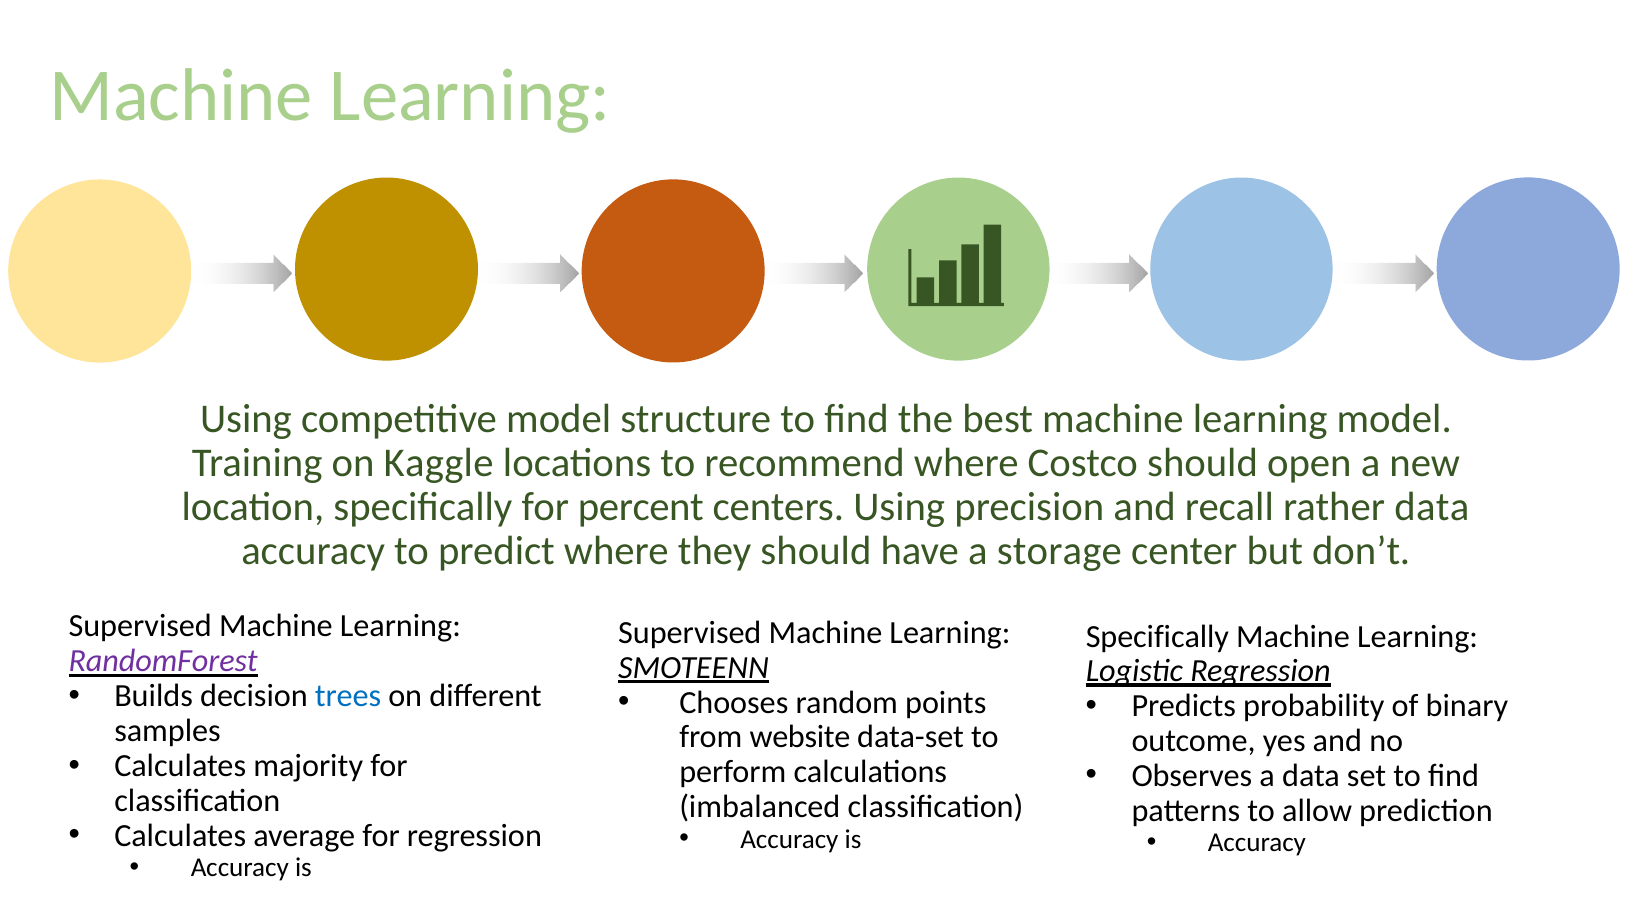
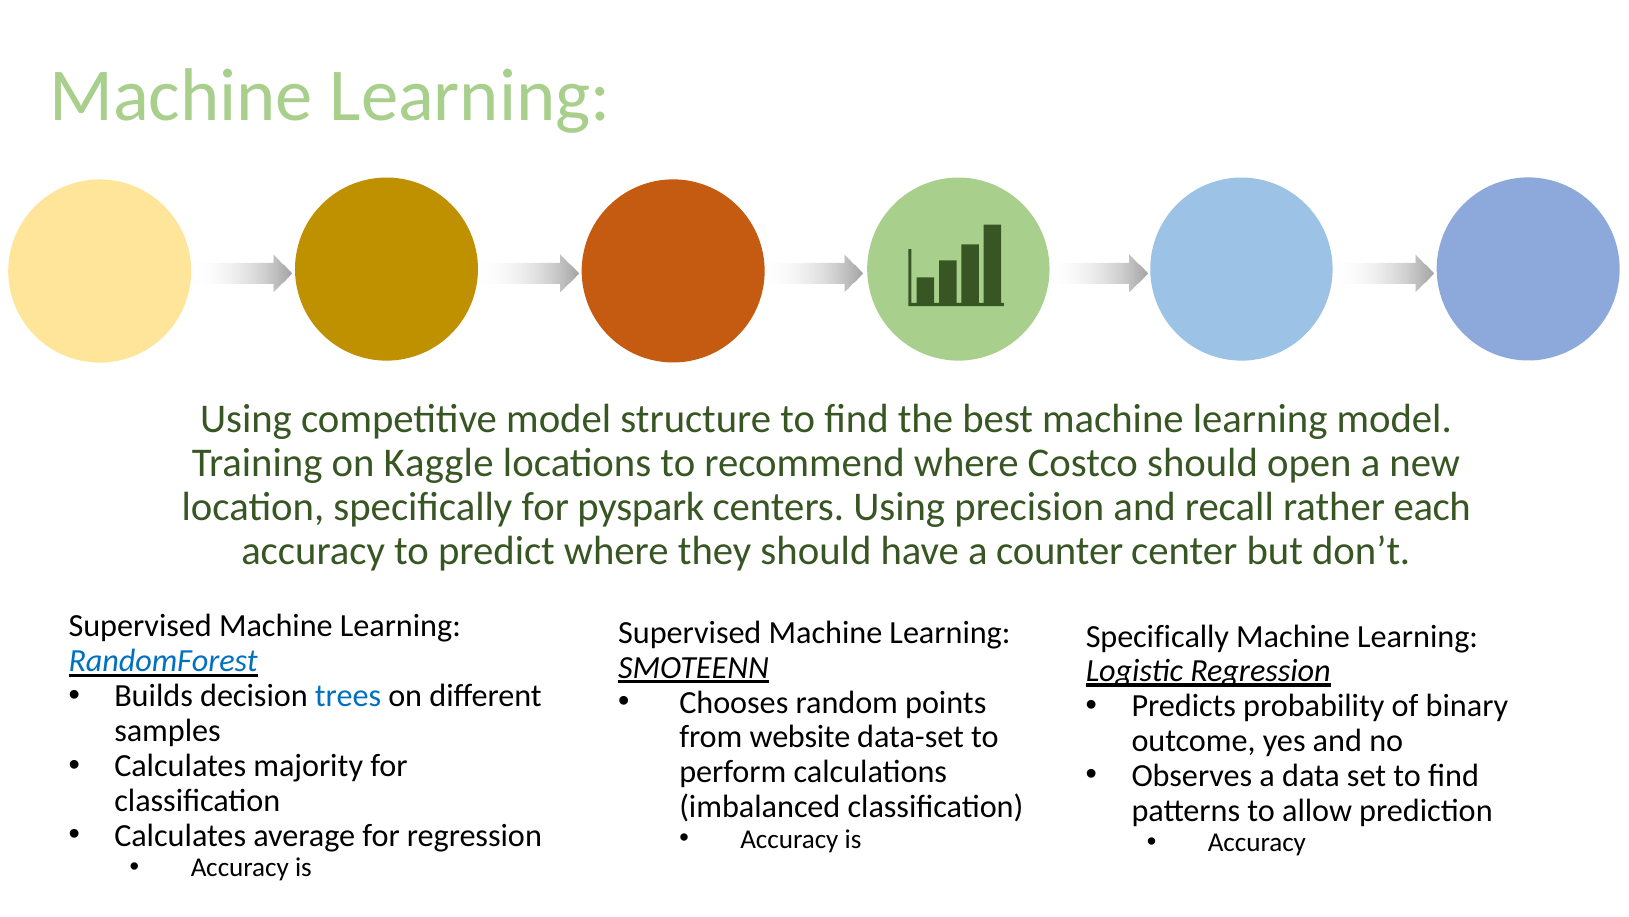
percent: percent -> pyspark
rather data: data -> each
storage: storage -> counter
RandomForest colour: purple -> blue
